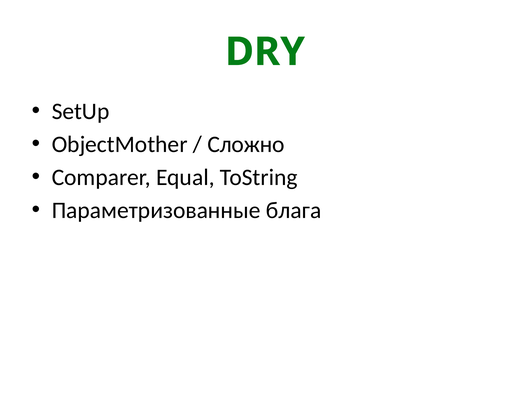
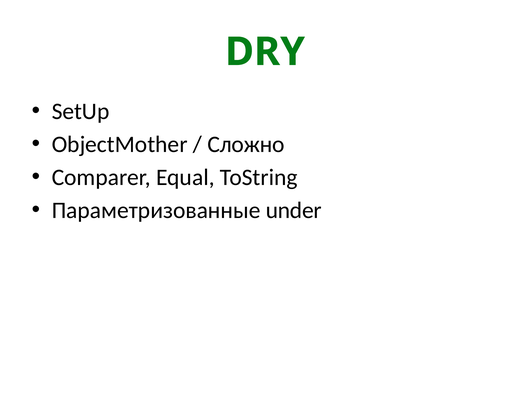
блага: блага -> under
